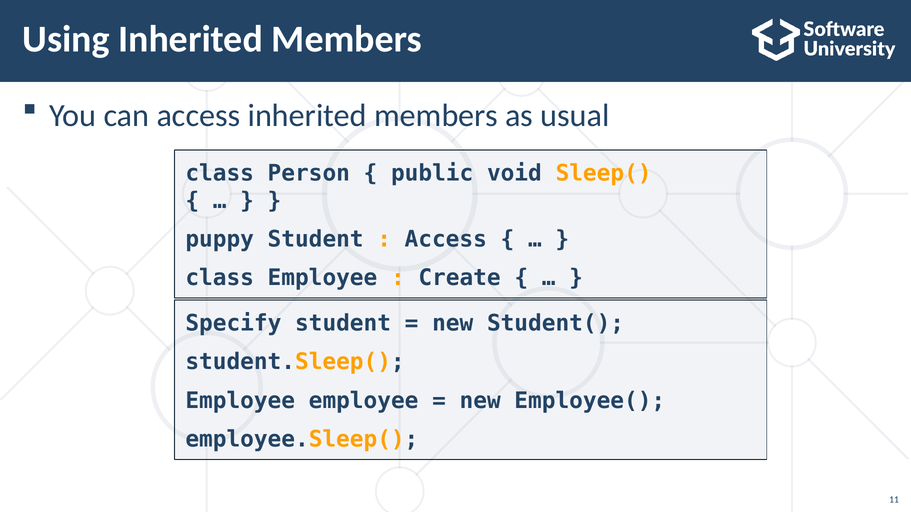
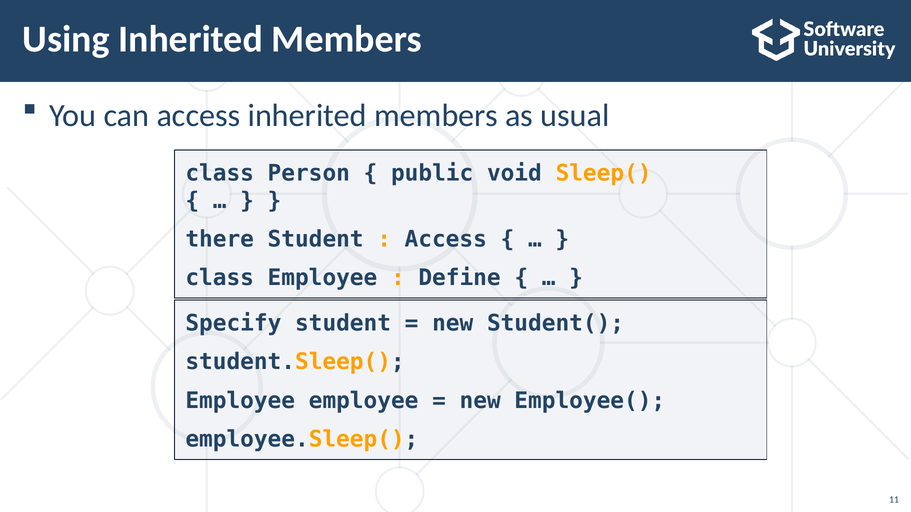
puppy: puppy -> there
Create: Create -> Define
